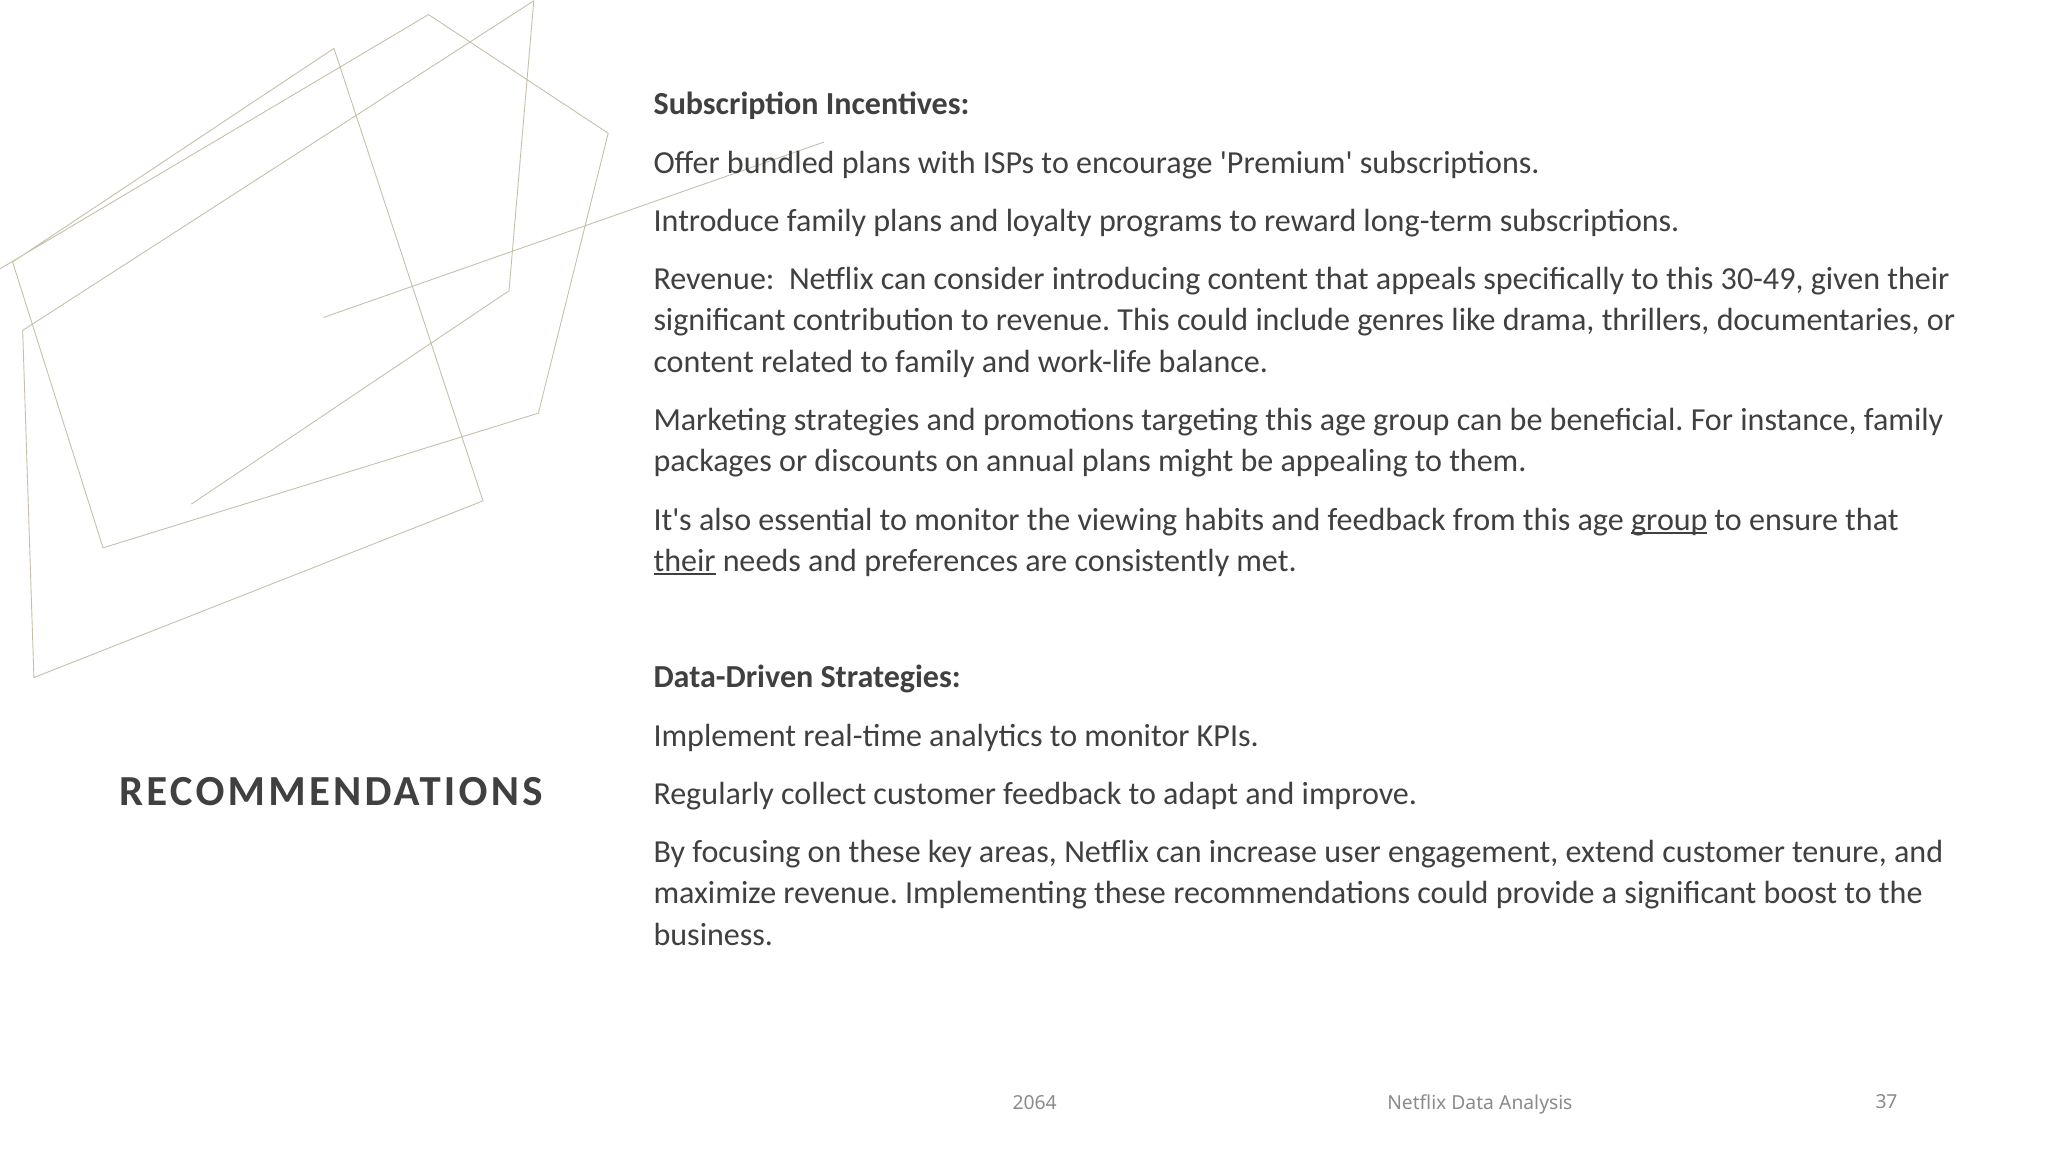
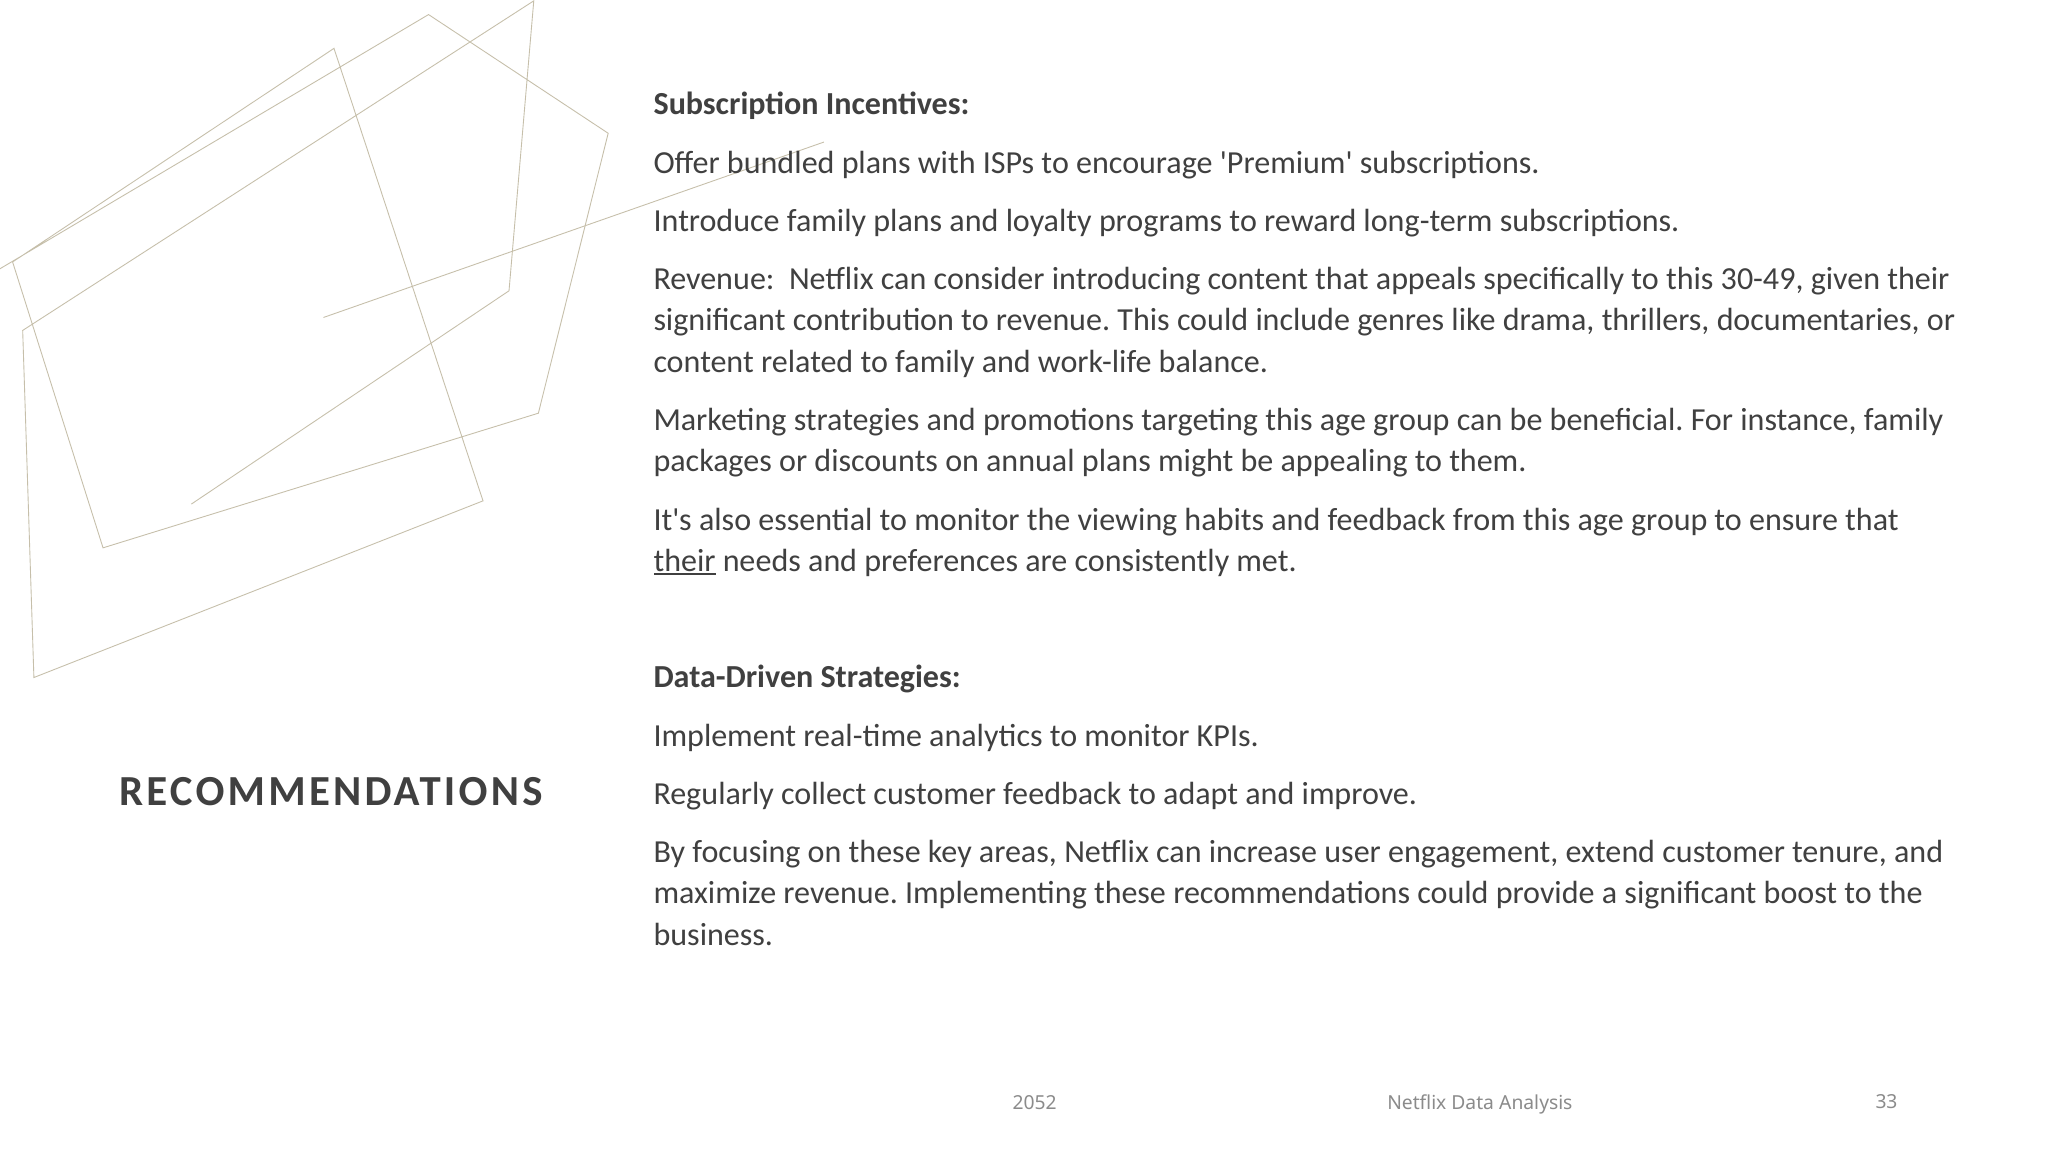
group at (1669, 519) underline: present -> none
2064: 2064 -> 2052
37: 37 -> 33
